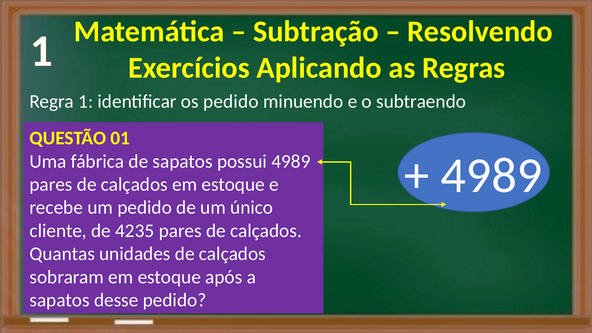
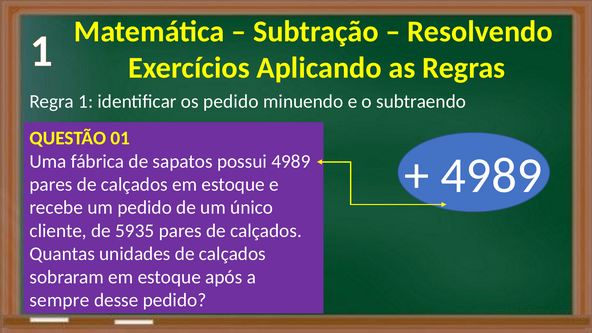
4235: 4235 -> 5935
sapatos at (60, 300): sapatos -> sempre
